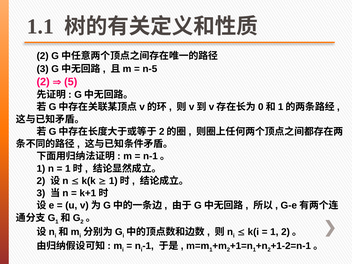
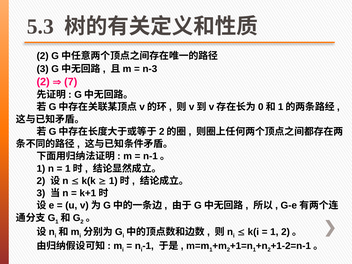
1.1: 1.1 -> 5.3
n-5: n-5 -> n-3
5: 5 -> 7
